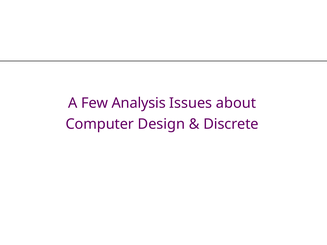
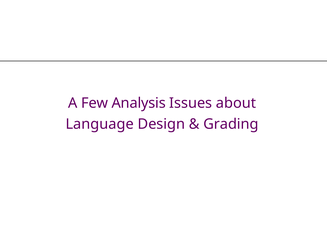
Computer: Computer -> Language
Discrete: Discrete -> Grading
